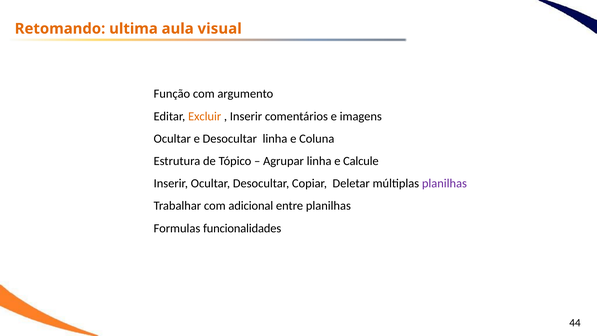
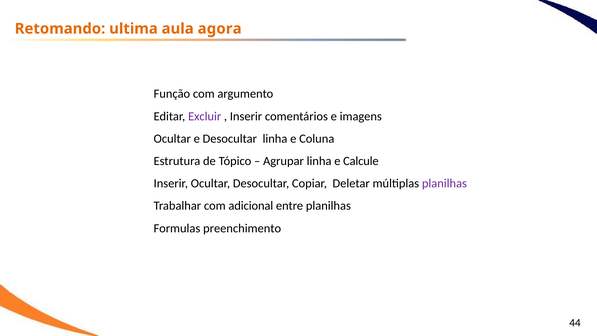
visual: visual -> agora
Excluir colour: orange -> purple
funcionalidades: funcionalidades -> preenchimento
